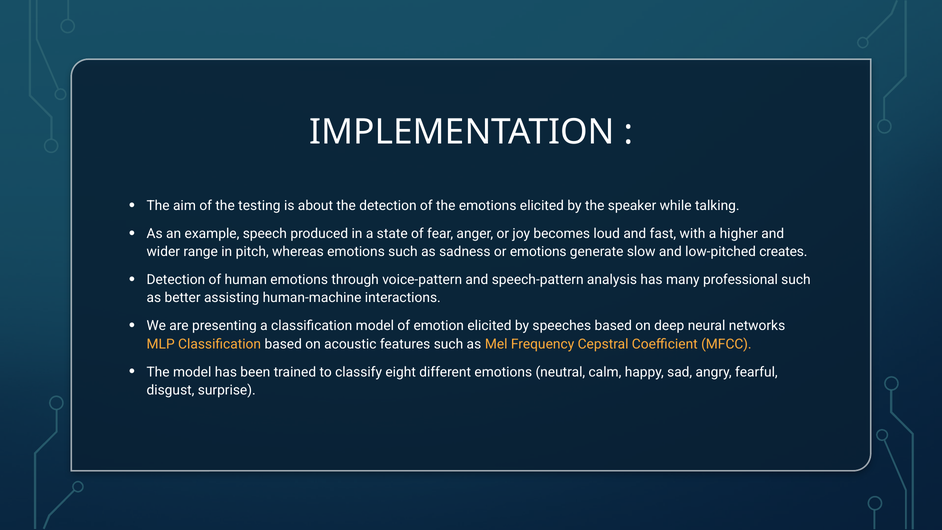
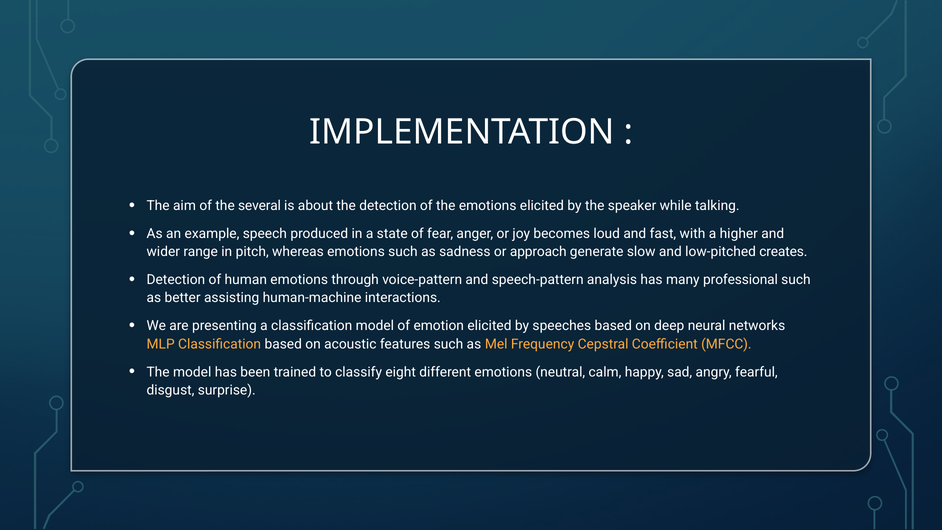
testing: testing -> several
or emotions: emotions -> approach
